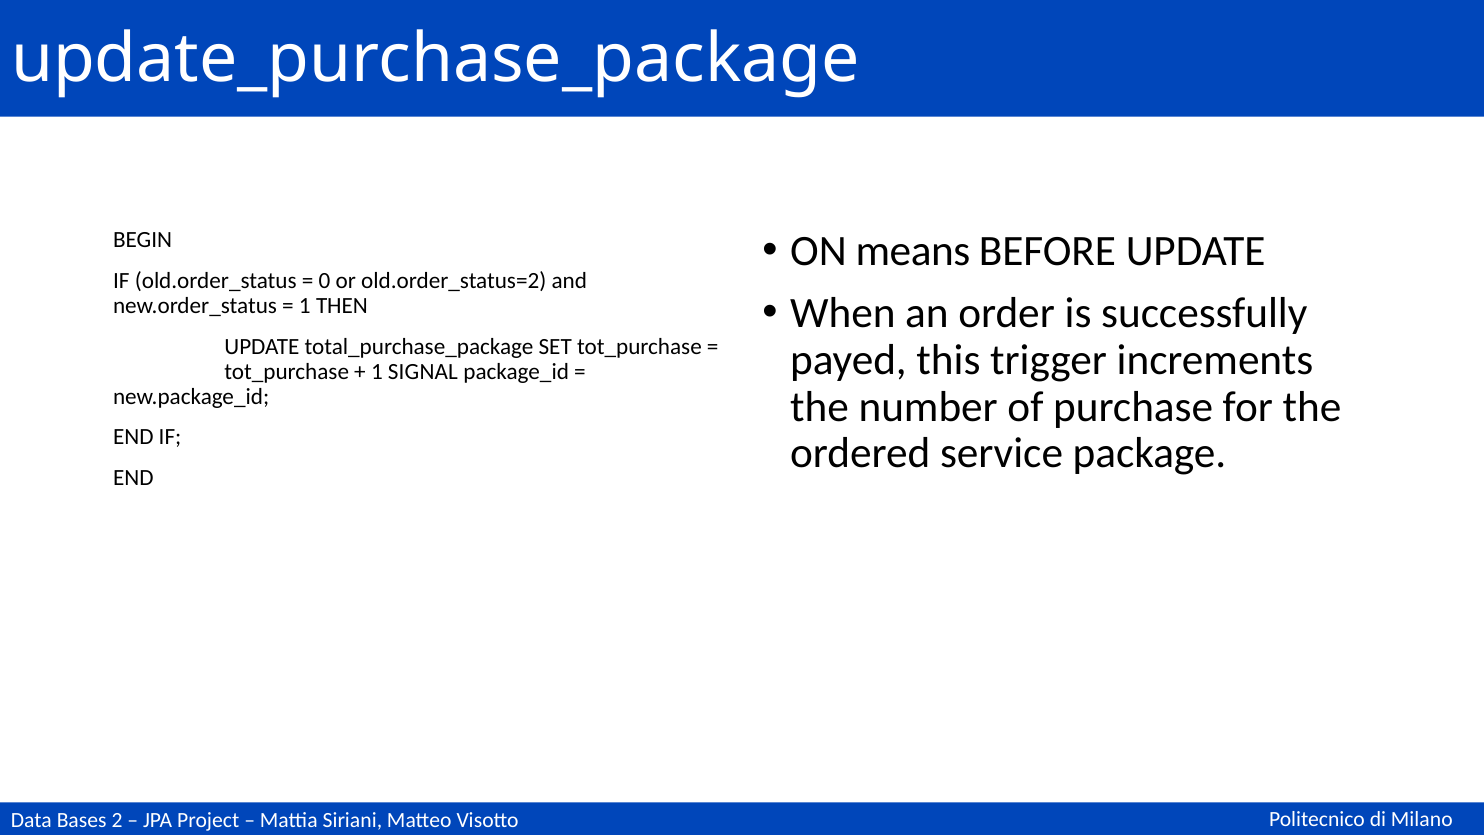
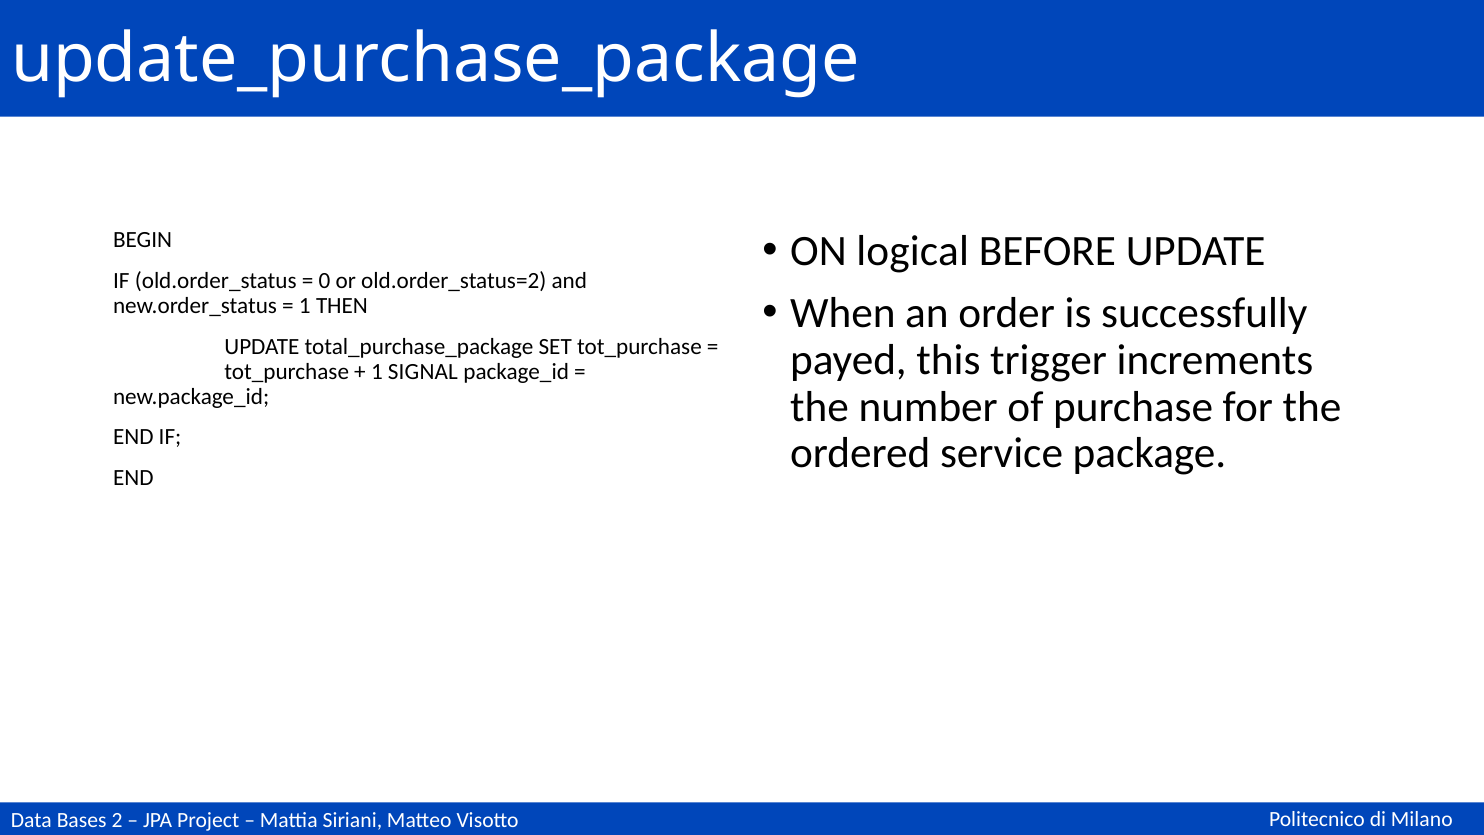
means: means -> logical
